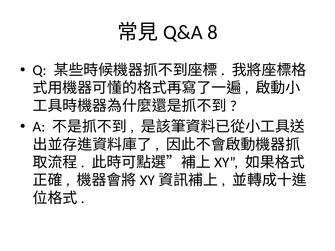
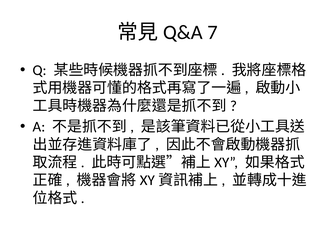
8: 8 -> 7
